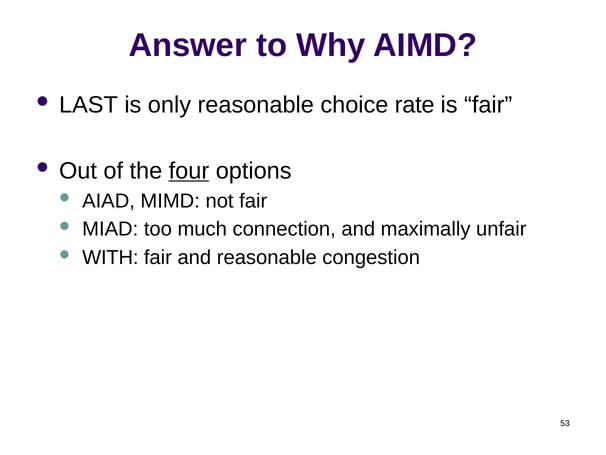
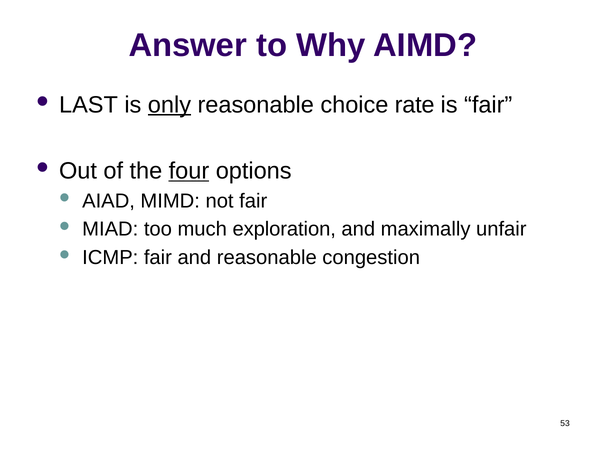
only underline: none -> present
connection: connection -> exploration
WITH: WITH -> ICMP
